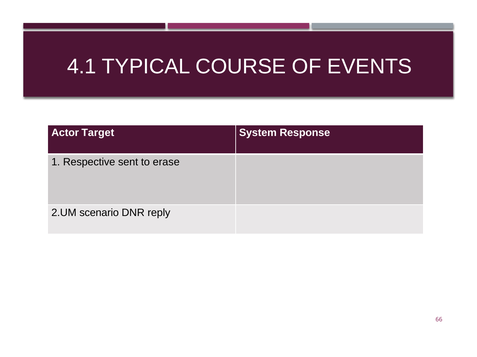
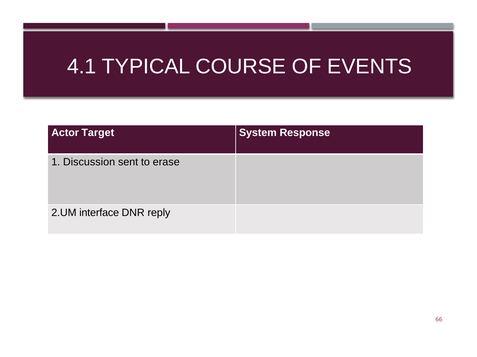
Respective: Respective -> Discussion
scenario: scenario -> interface
